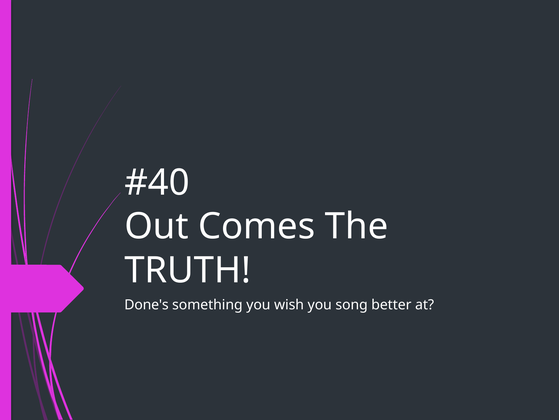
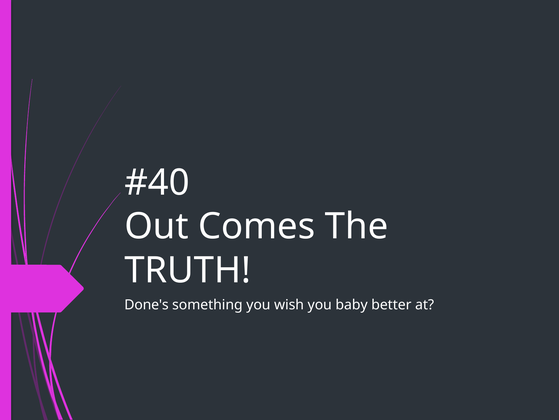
song: song -> baby
